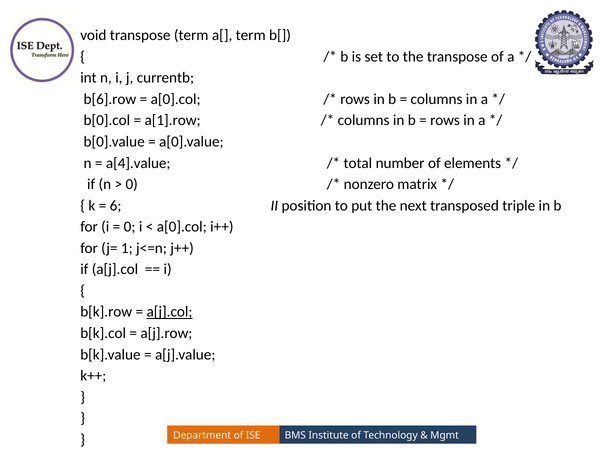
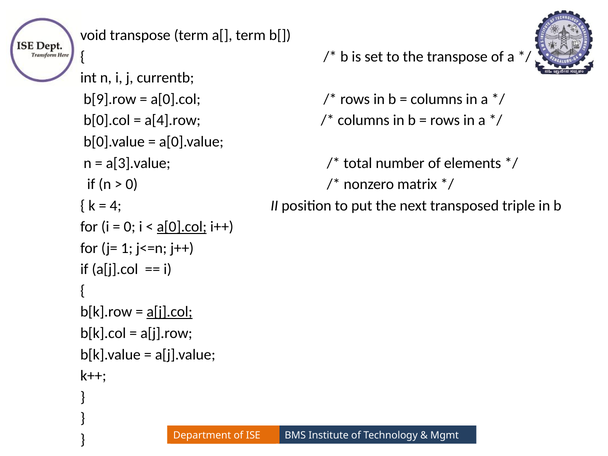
b[6].row: b[6].row -> b[9].row
a[1].row: a[1].row -> a[4].row
a[4].value: a[4].value -> a[3].value
6: 6 -> 4
a[0].col at (182, 227) underline: none -> present
